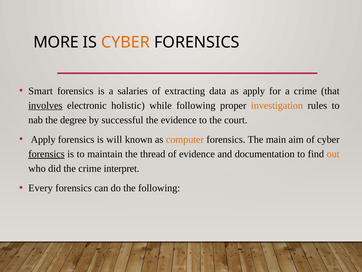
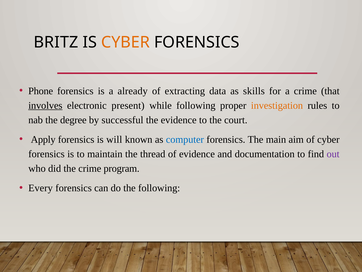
MORE: MORE -> BRITZ
Smart: Smart -> Phone
salaries: salaries -> already
as apply: apply -> skills
holistic: holistic -> present
computer colour: orange -> blue
forensics at (46, 154) underline: present -> none
out colour: orange -> purple
interpret: interpret -> program
